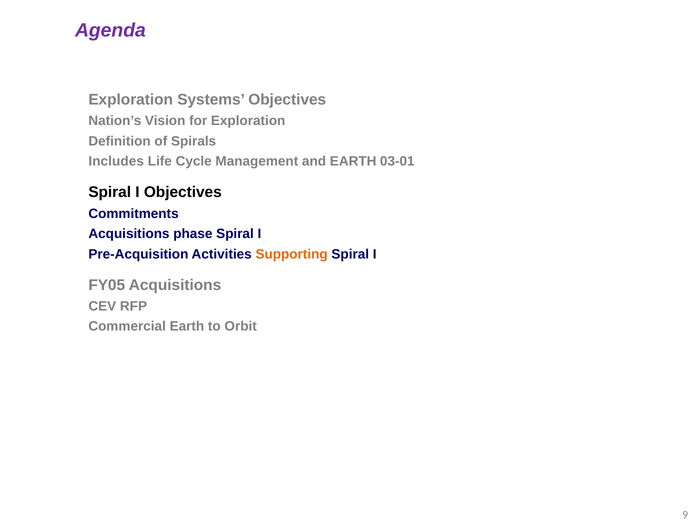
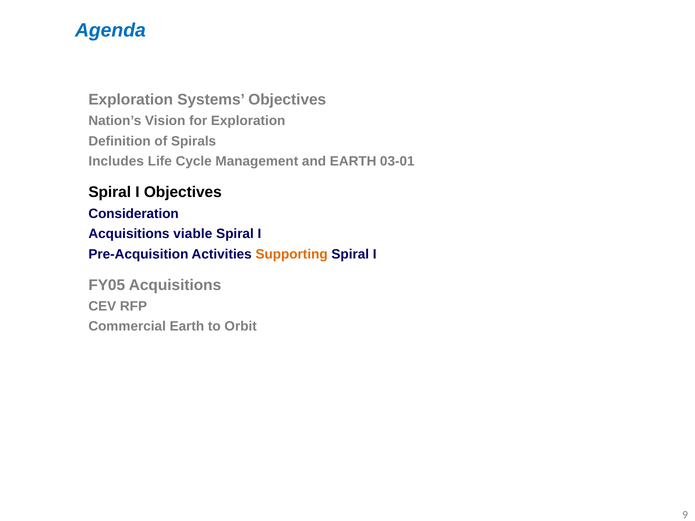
Agenda colour: purple -> blue
Commitments: Commitments -> Consideration
phase: phase -> viable
